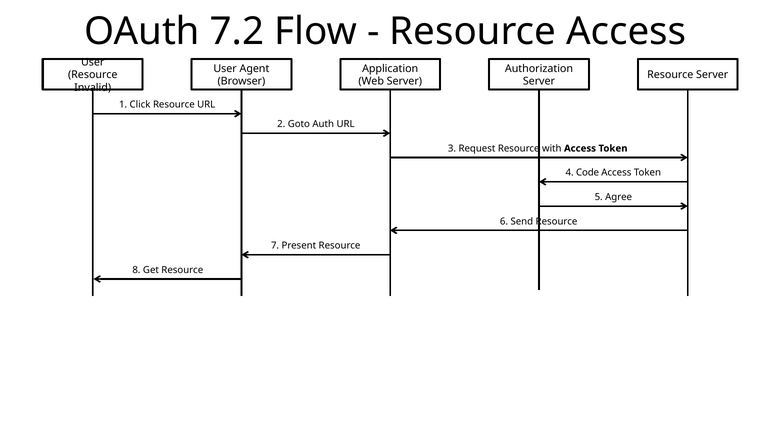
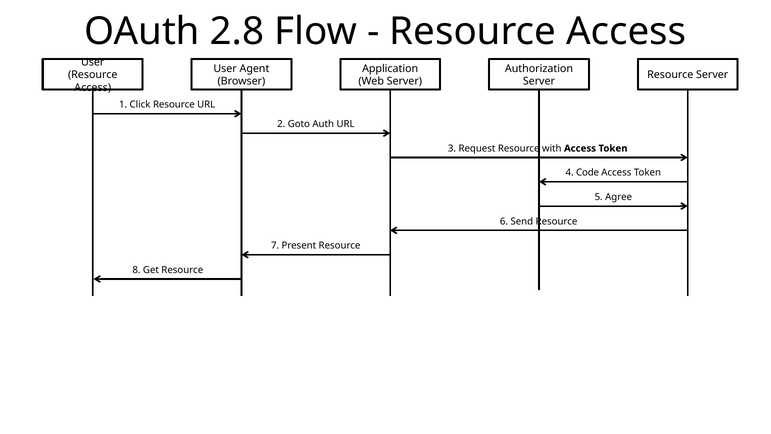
7.2: 7.2 -> 2.8
Invalid at (93, 88): Invalid -> Access
